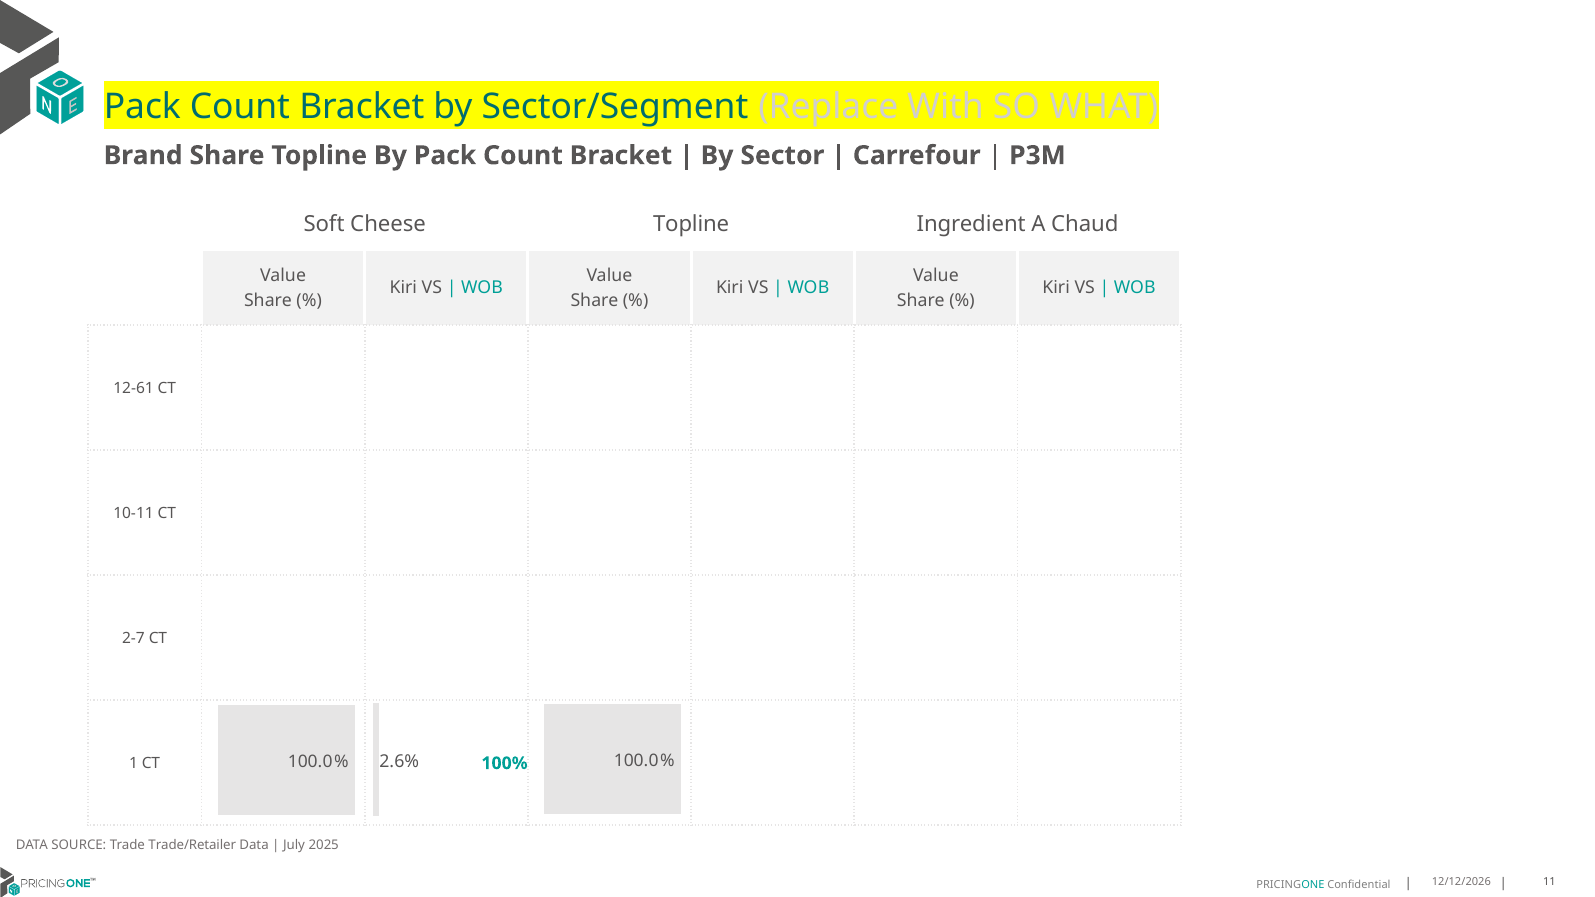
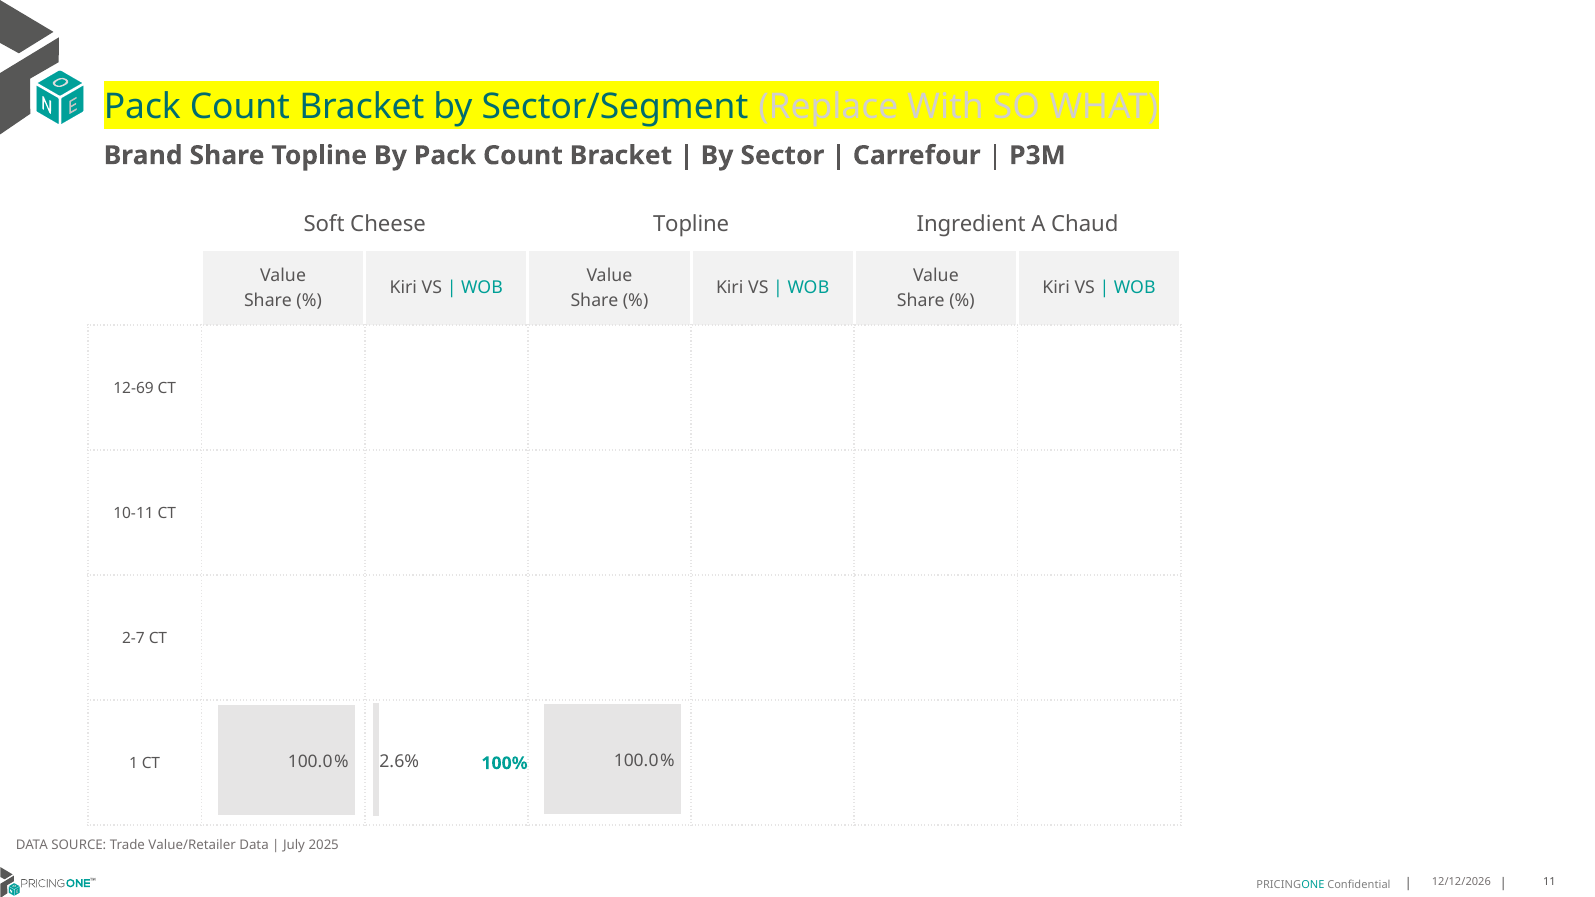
12-61: 12-61 -> 12-69
Trade/Retailer: Trade/Retailer -> Value/Retailer
